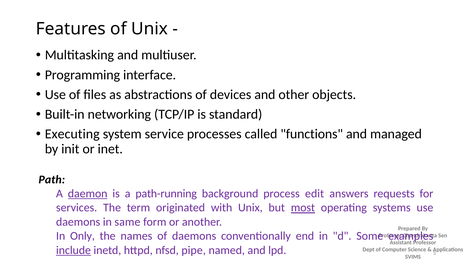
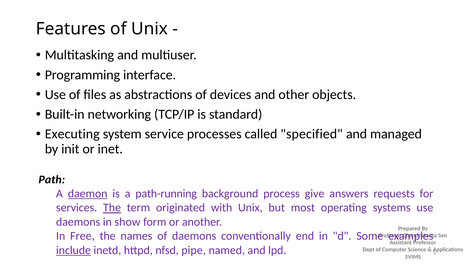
functions: functions -> specified
edit: edit -> give
The at (112, 208) underline: none -> present
most underline: present -> none
same: same -> show
Only: Only -> Free
